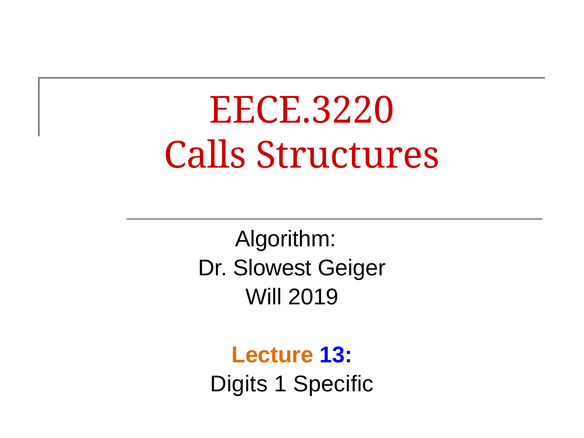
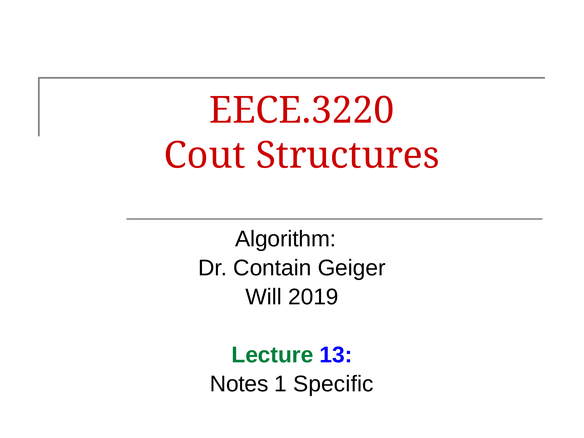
Calls: Calls -> Cout
Slowest: Slowest -> Contain
Lecture colour: orange -> green
Digits: Digits -> Notes
